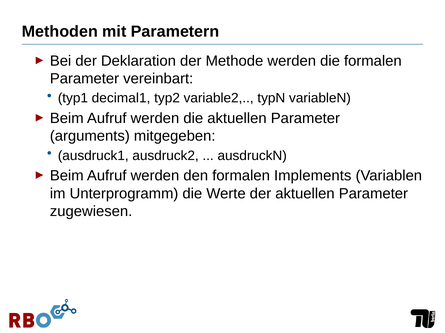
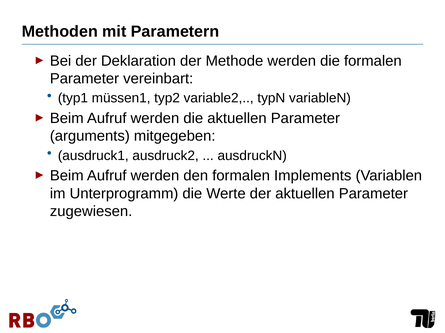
decimal1: decimal1 -> müssen1
